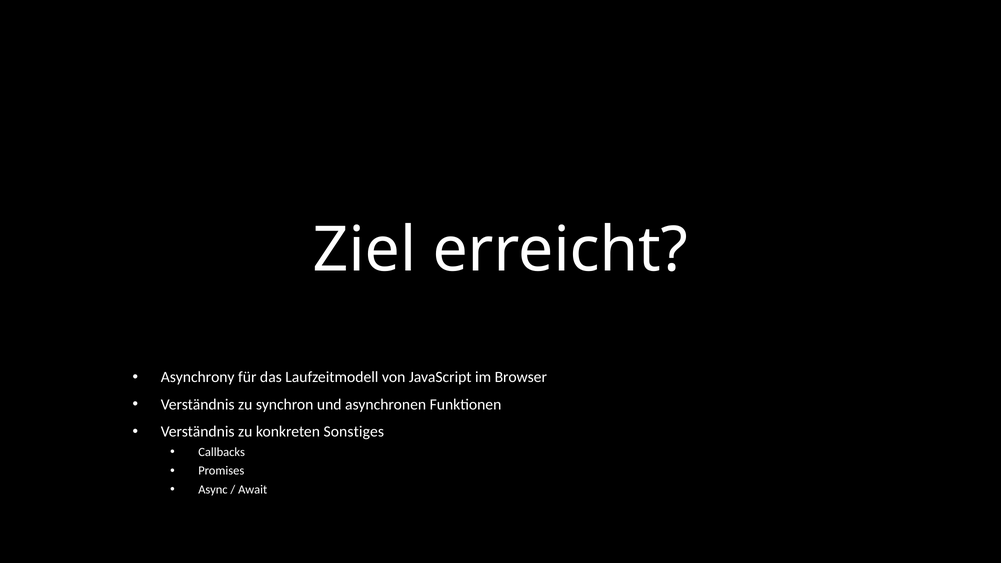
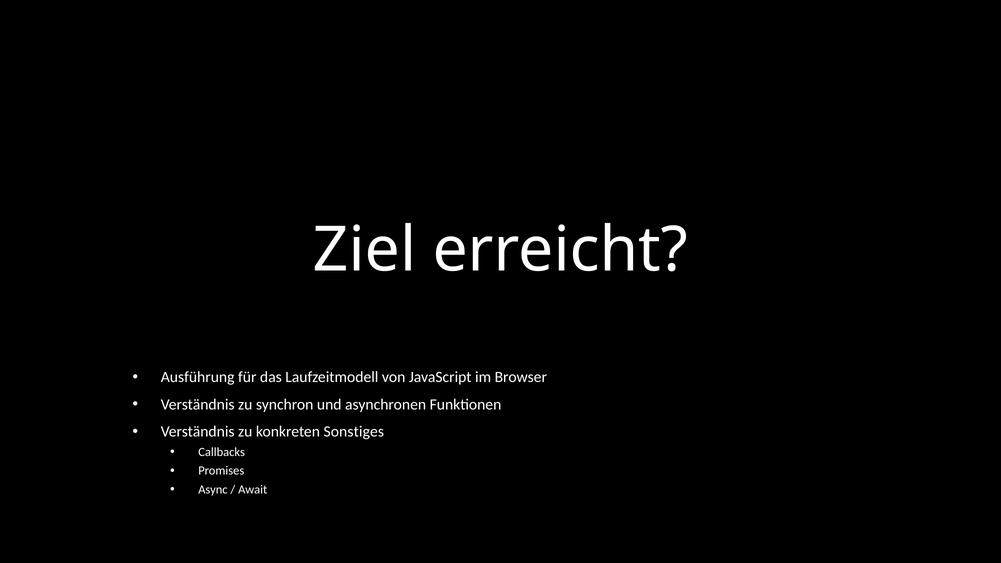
Asynchrony: Asynchrony -> Ausführung
